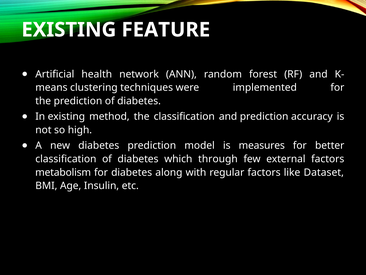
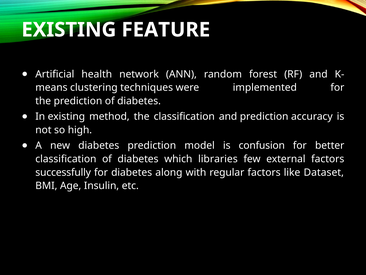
measures: measures -> confusion
through: through -> libraries
metabolism: metabolism -> successfully
